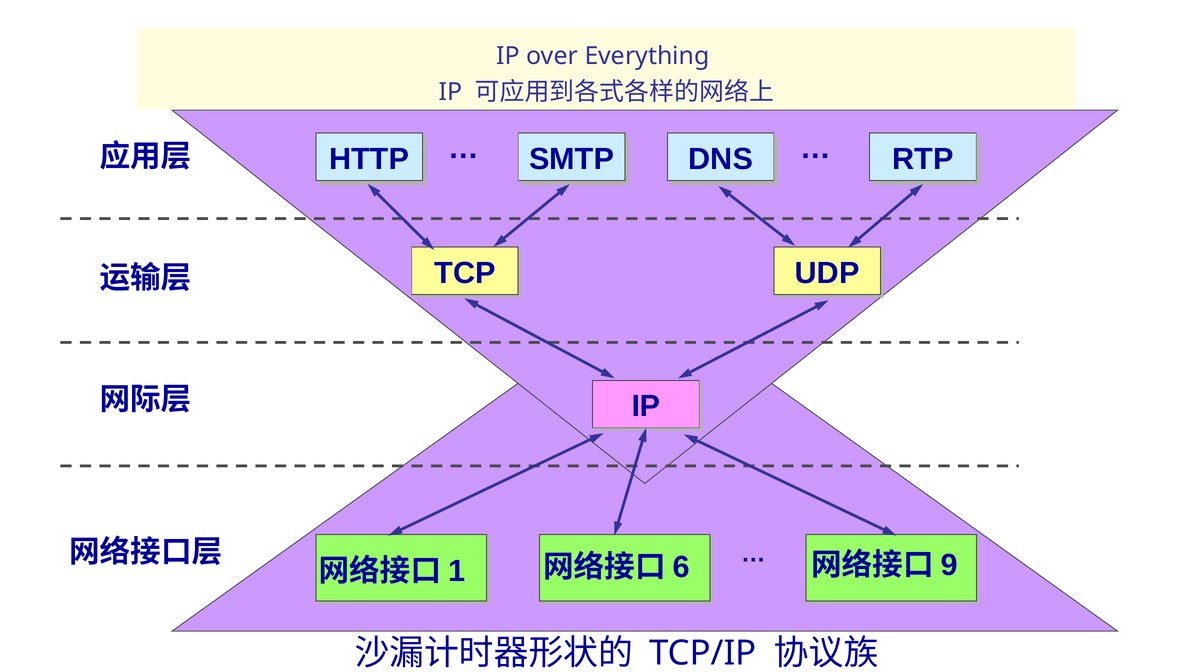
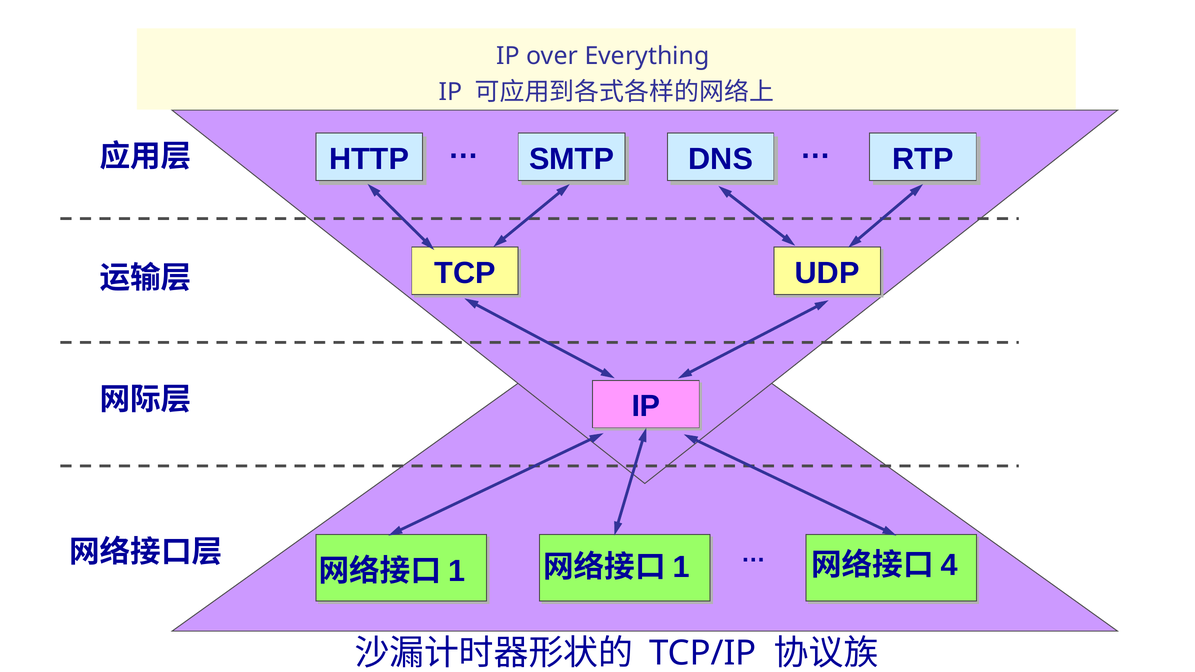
6 at (681, 568): 6 -> 1
9: 9 -> 4
